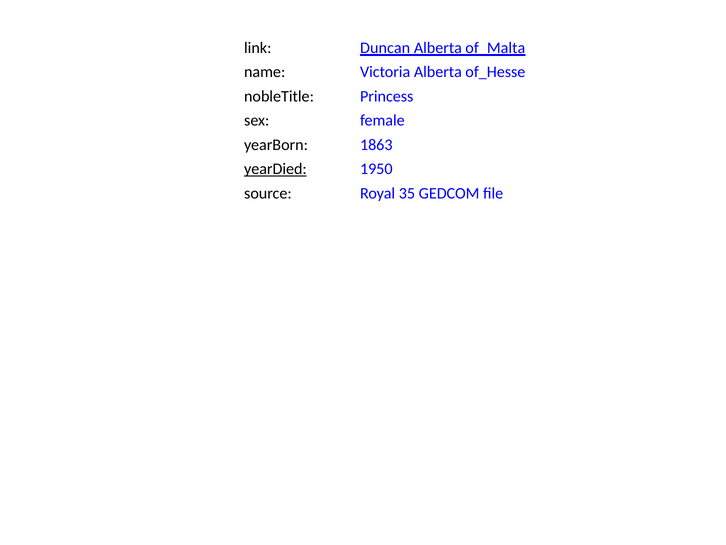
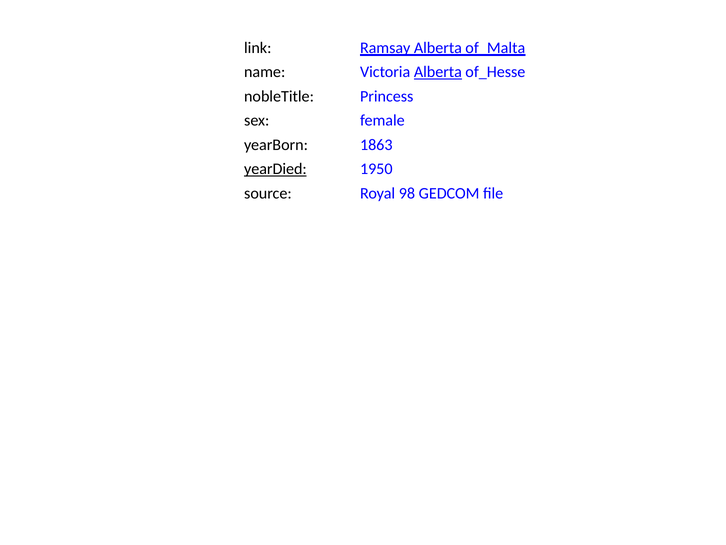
Duncan: Duncan -> Ramsay
Alberta at (438, 72) underline: none -> present
35: 35 -> 98
